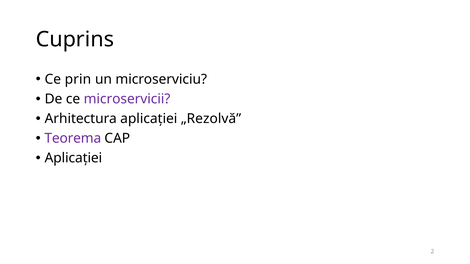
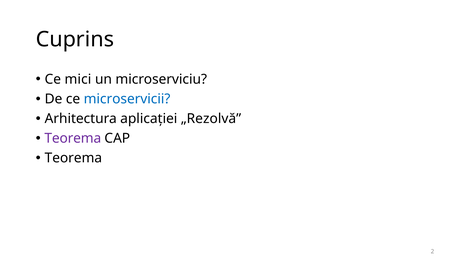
prin: prin -> mici
microservicii colour: purple -> blue
Aplicației at (73, 158): Aplicației -> Teorema
